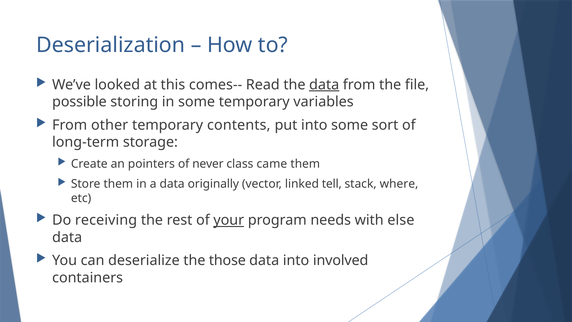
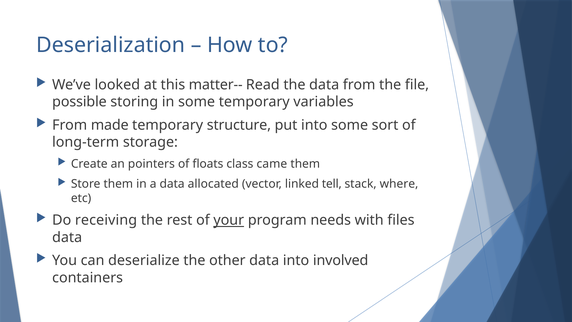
comes--: comes-- -> matter--
data at (324, 85) underline: present -> none
other: other -> made
contents: contents -> structure
never: never -> floats
originally: originally -> allocated
else: else -> files
those: those -> other
